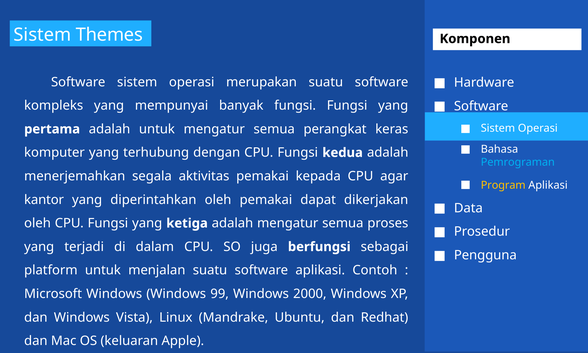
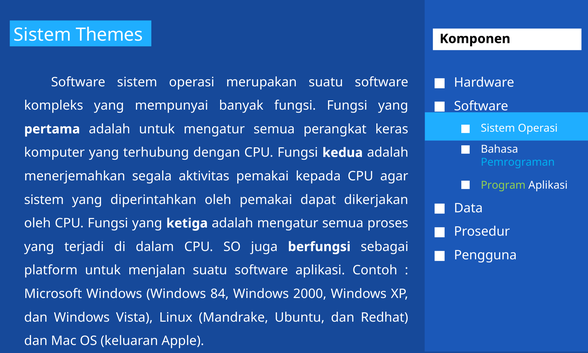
Program colour: yellow -> light green
kantor at (44, 200): kantor -> sistem
99: 99 -> 84
